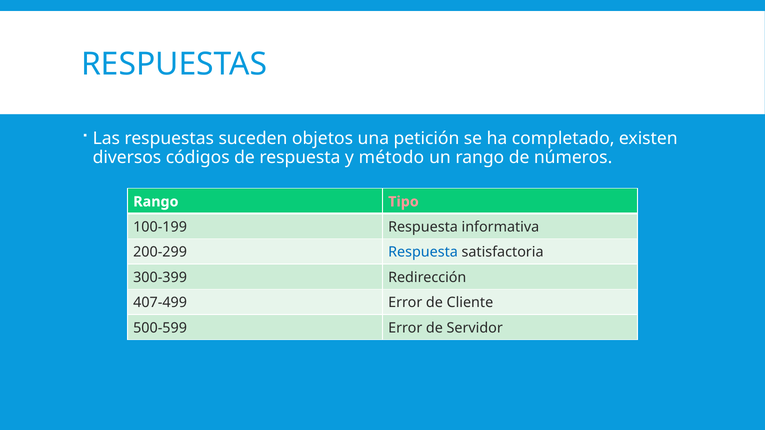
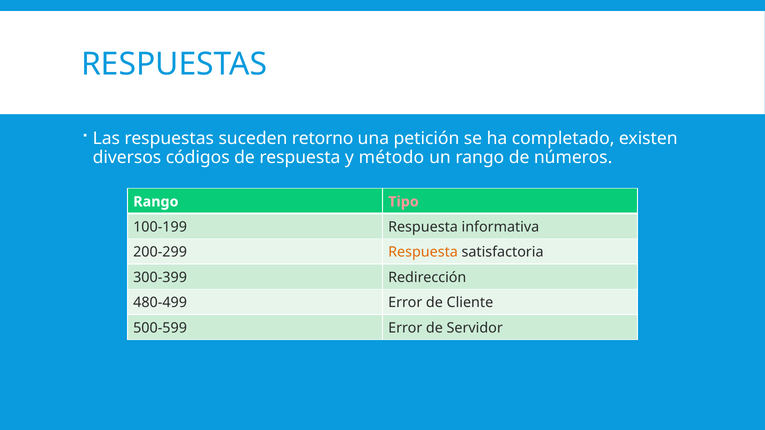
objetos: objetos -> retorno
Respuesta at (423, 252) colour: blue -> orange
407-499: 407-499 -> 480-499
